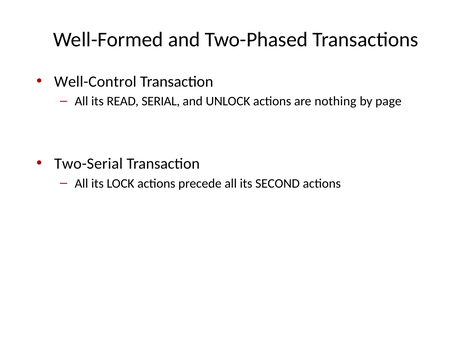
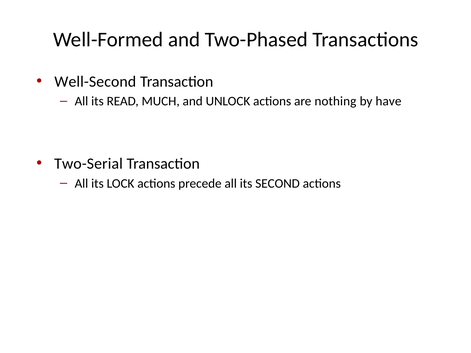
Well-Control: Well-Control -> Well-Second
SERIAL: SERIAL -> MUCH
page: page -> have
